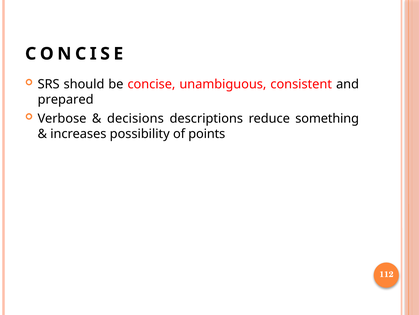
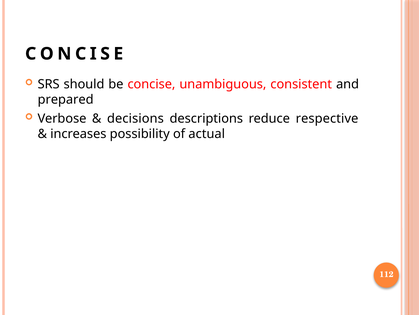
something: something -> respective
points: points -> actual
